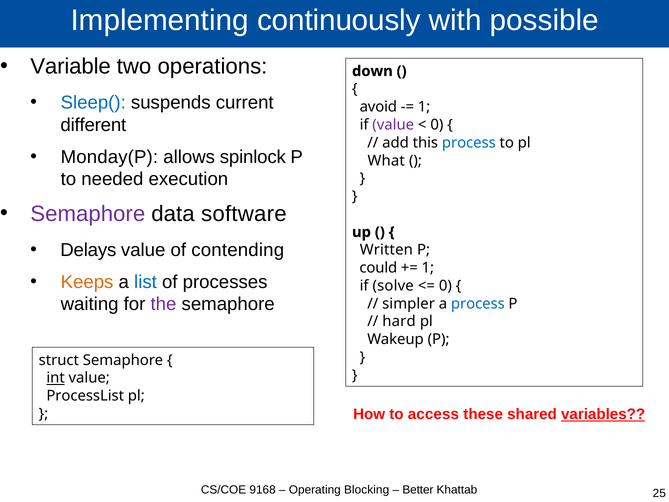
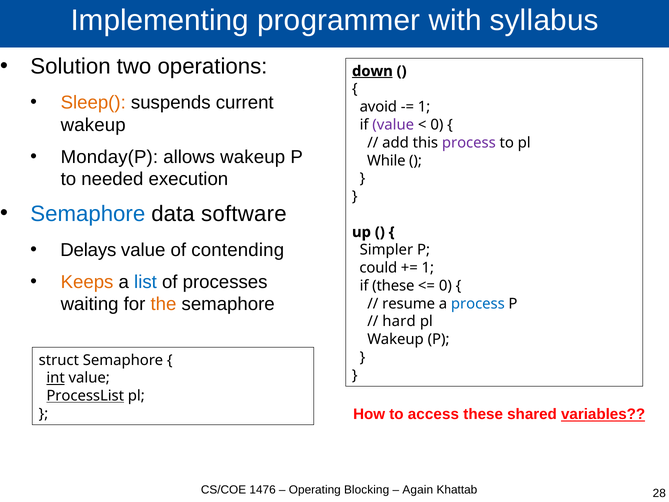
continuously: continuously -> programmer
possible: possible -> syllabus
Variable: Variable -> Solution
down underline: none -> present
Sleep( colour: blue -> orange
different at (93, 125): different -> wakeup
process at (469, 143) colour: blue -> purple
allows spinlock: spinlock -> wakeup
What: What -> While
Semaphore at (88, 214) colour: purple -> blue
Written: Written -> Simpler
if solve: solve -> these
the colour: purple -> orange
simpler: simpler -> resume
ProcessList underline: none -> present
9168: 9168 -> 1476
Better: Better -> Again
25: 25 -> 28
